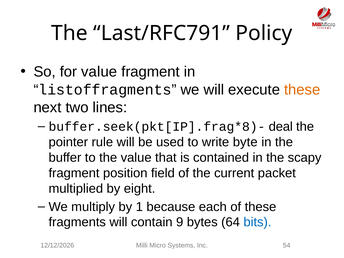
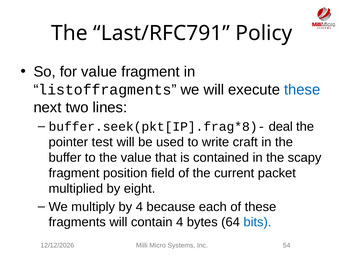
these at (302, 90) colour: orange -> blue
rule: rule -> test
byte: byte -> craft
by 1: 1 -> 4
contain 9: 9 -> 4
